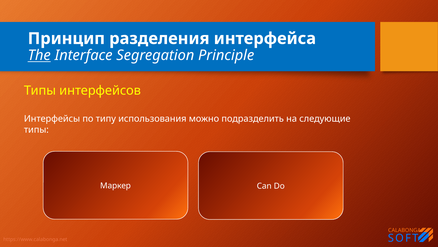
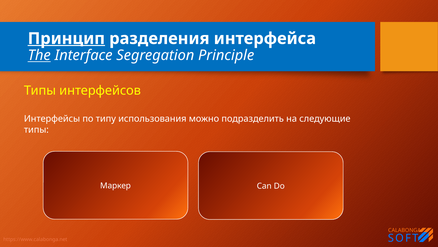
Принцип underline: none -> present
